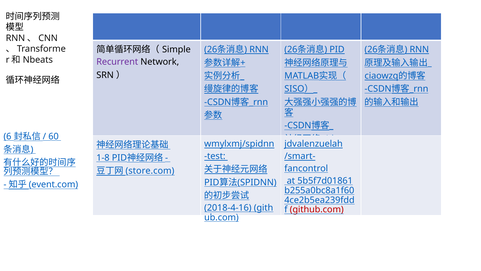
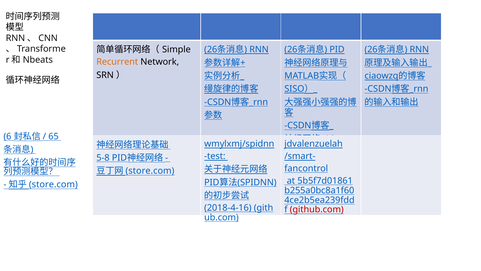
Recurrent colour: purple -> orange
60: 60 -> 65
1-8: 1-8 -> 5-8
event.com at (53, 184): event.com -> store.com
